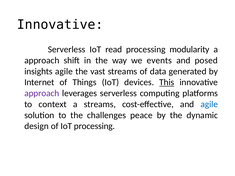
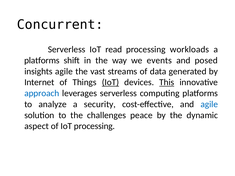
Innovative at (60, 25): Innovative -> Concurrent
modularity: modularity -> workloads
approach at (42, 60): approach -> platforms
IoT at (110, 82) underline: none -> present
approach at (42, 93) colour: purple -> blue
context: context -> analyze
a streams: streams -> security
design: design -> aspect
